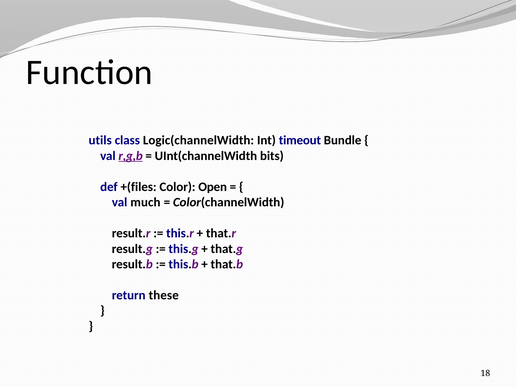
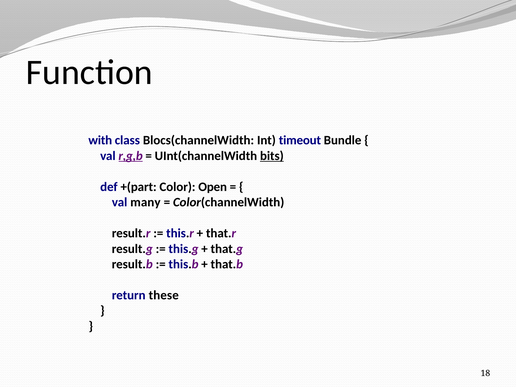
utils: utils -> with
Logic(channelWidth: Logic(channelWidth -> Blocs(channelWidth
bits underline: none -> present
+(files: +(files -> +(part
much: much -> many
